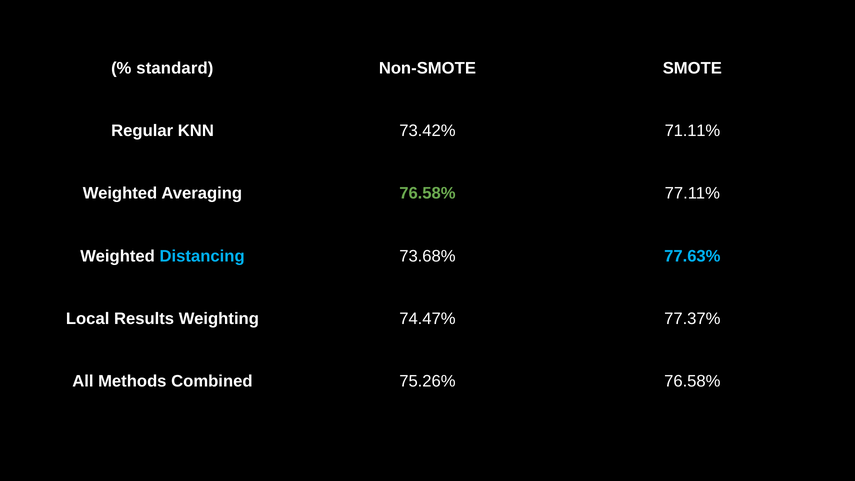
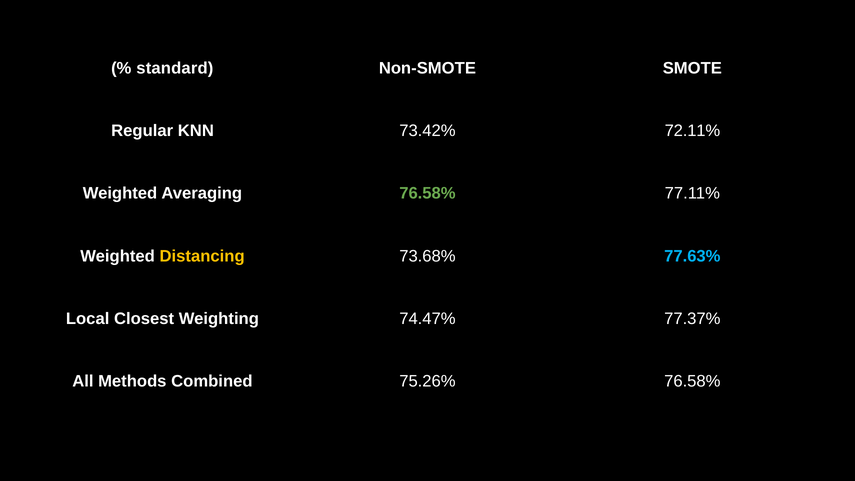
71.11%: 71.11% -> 72.11%
Distancing colour: light blue -> yellow
Results: Results -> Closest
